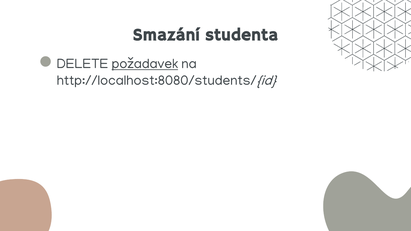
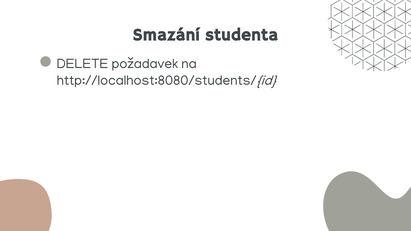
požadavek underline: present -> none
